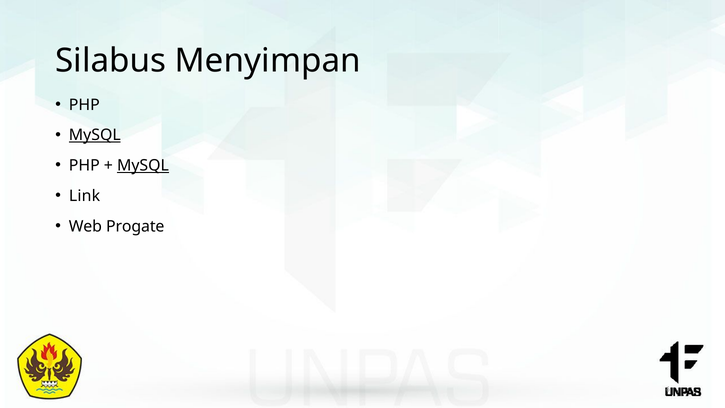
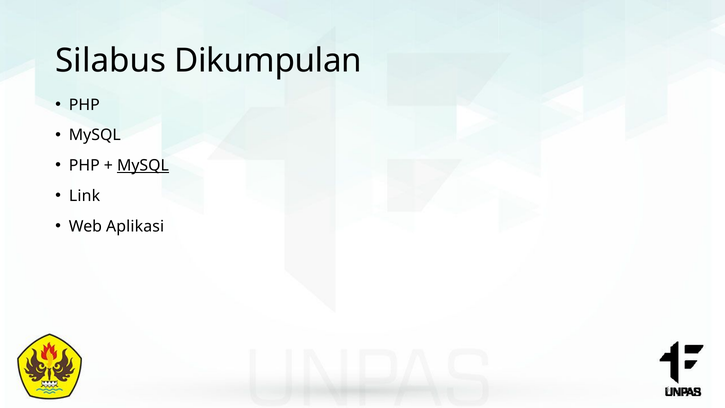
Menyimpan: Menyimpan -> Dikumpulan
MySQL at (95, 135) underline: present -> none
Progate: Progate -> Aplikasi
